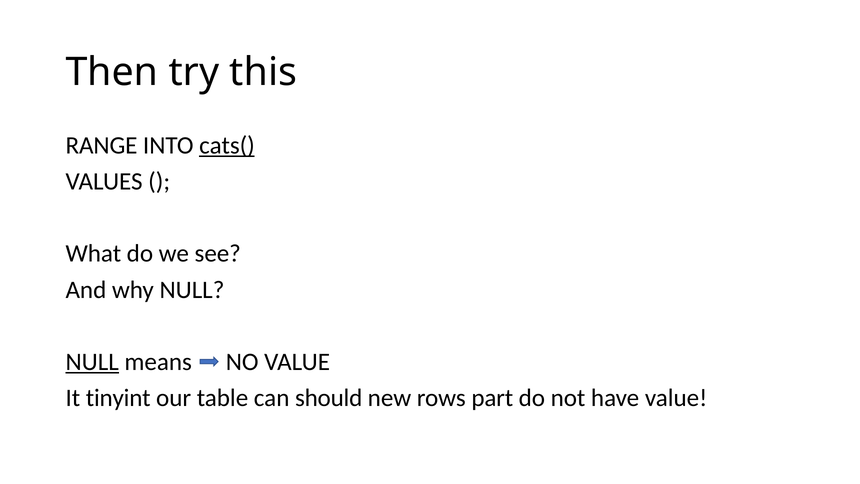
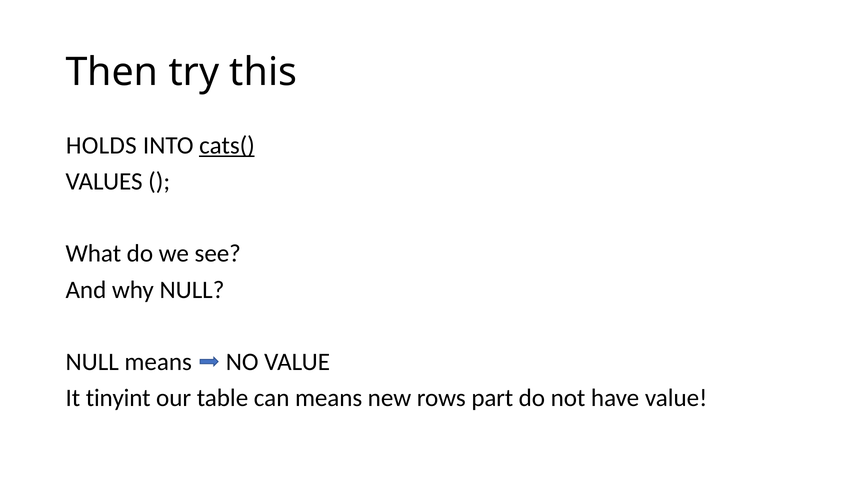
RANGE: RANGE -> HOLDS
NULL at (92, 362) underline: present -> none
can should: should -> means
